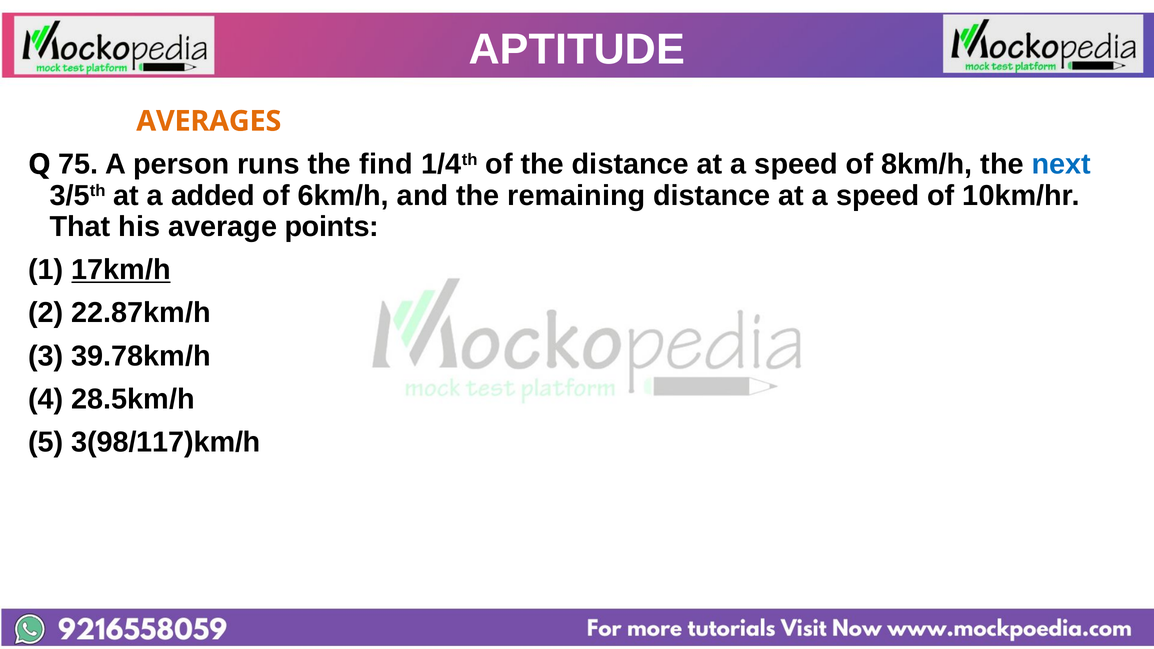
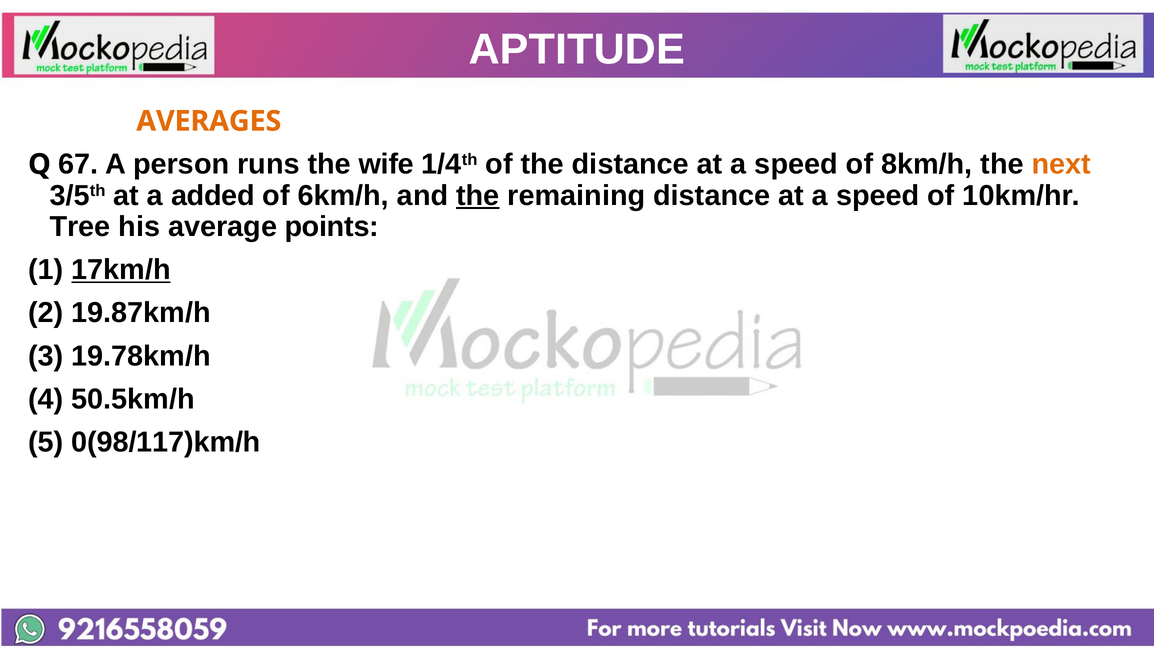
75: 75 -> 67
find: find -> wife
next colour: blue -> orange
the at (478, 196) underline: none -> present
That: That -> Tree
22.87km/h: 22.87km/h -> 19.87km/h
39.78km/h: 39.78km/h -> 19.78km/h
28.5km/h: 28.5km/h -> 50.5km/h
3(98/117)km/h: 3(98/117)km/h -> 0(98/117)km/h
